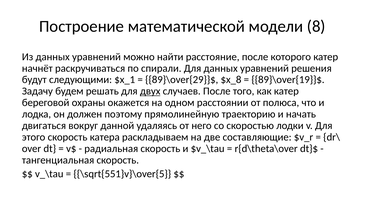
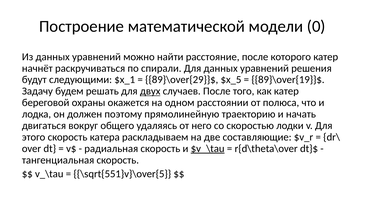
8: 8 -> 0
$x_8: $x_8 -> $x_5
данной: данной -> общего
$v_\tau underline: none -> present
